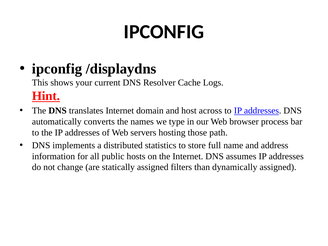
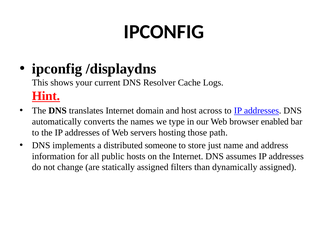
process: process -> enabled
statistics: statistics -> someone
full: full -> just
